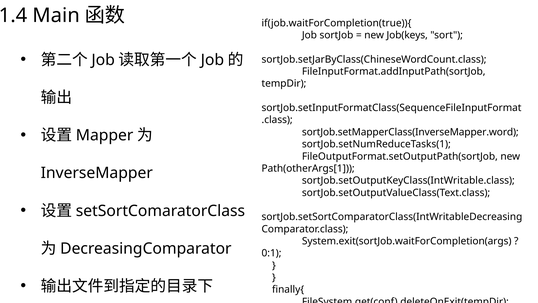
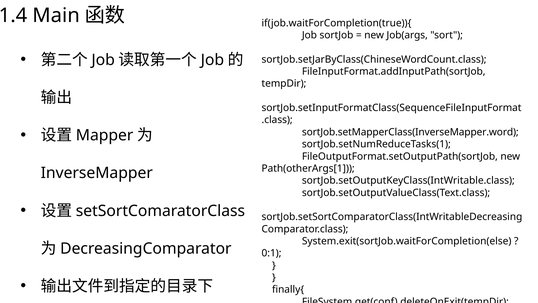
Job(keys: Job(keys -> Job(args
System.exit(sortJob.waitForCompletion(args: System.exit(sortJob.waitForCompletion(args -> System.exit(sortJob.waitForCompletion(else
